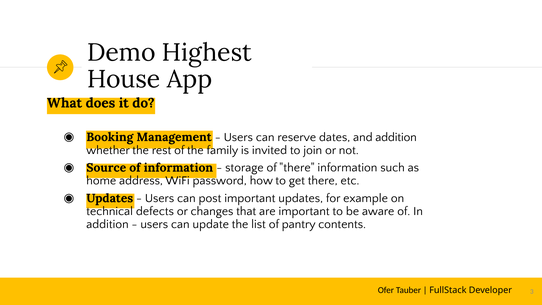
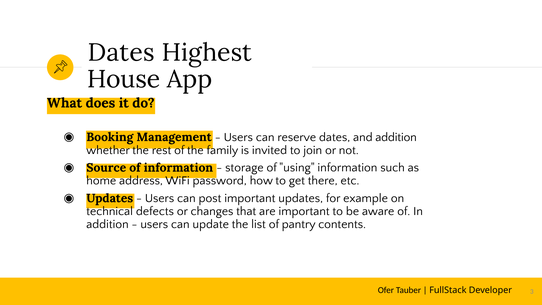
Demo at (121, 52): Demo -> Dates
of there: there -> using
